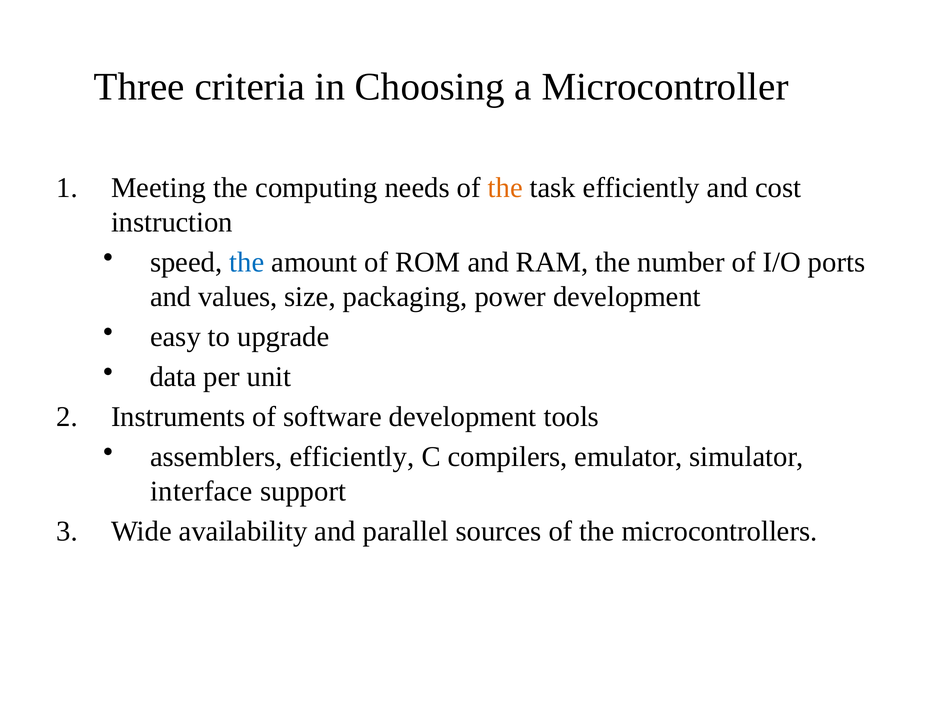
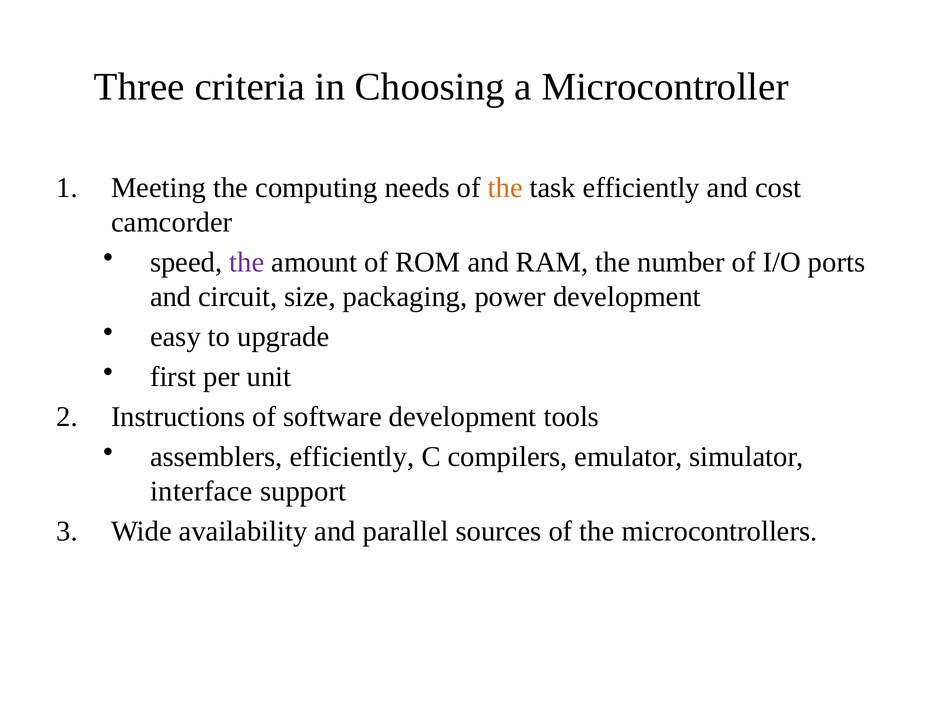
instruction: instruction -> camcorder
the at (247, 263) colour: blue -> purple
values: values -> circuit
data: data -> first
Instruments: Instruments -> Instructions
